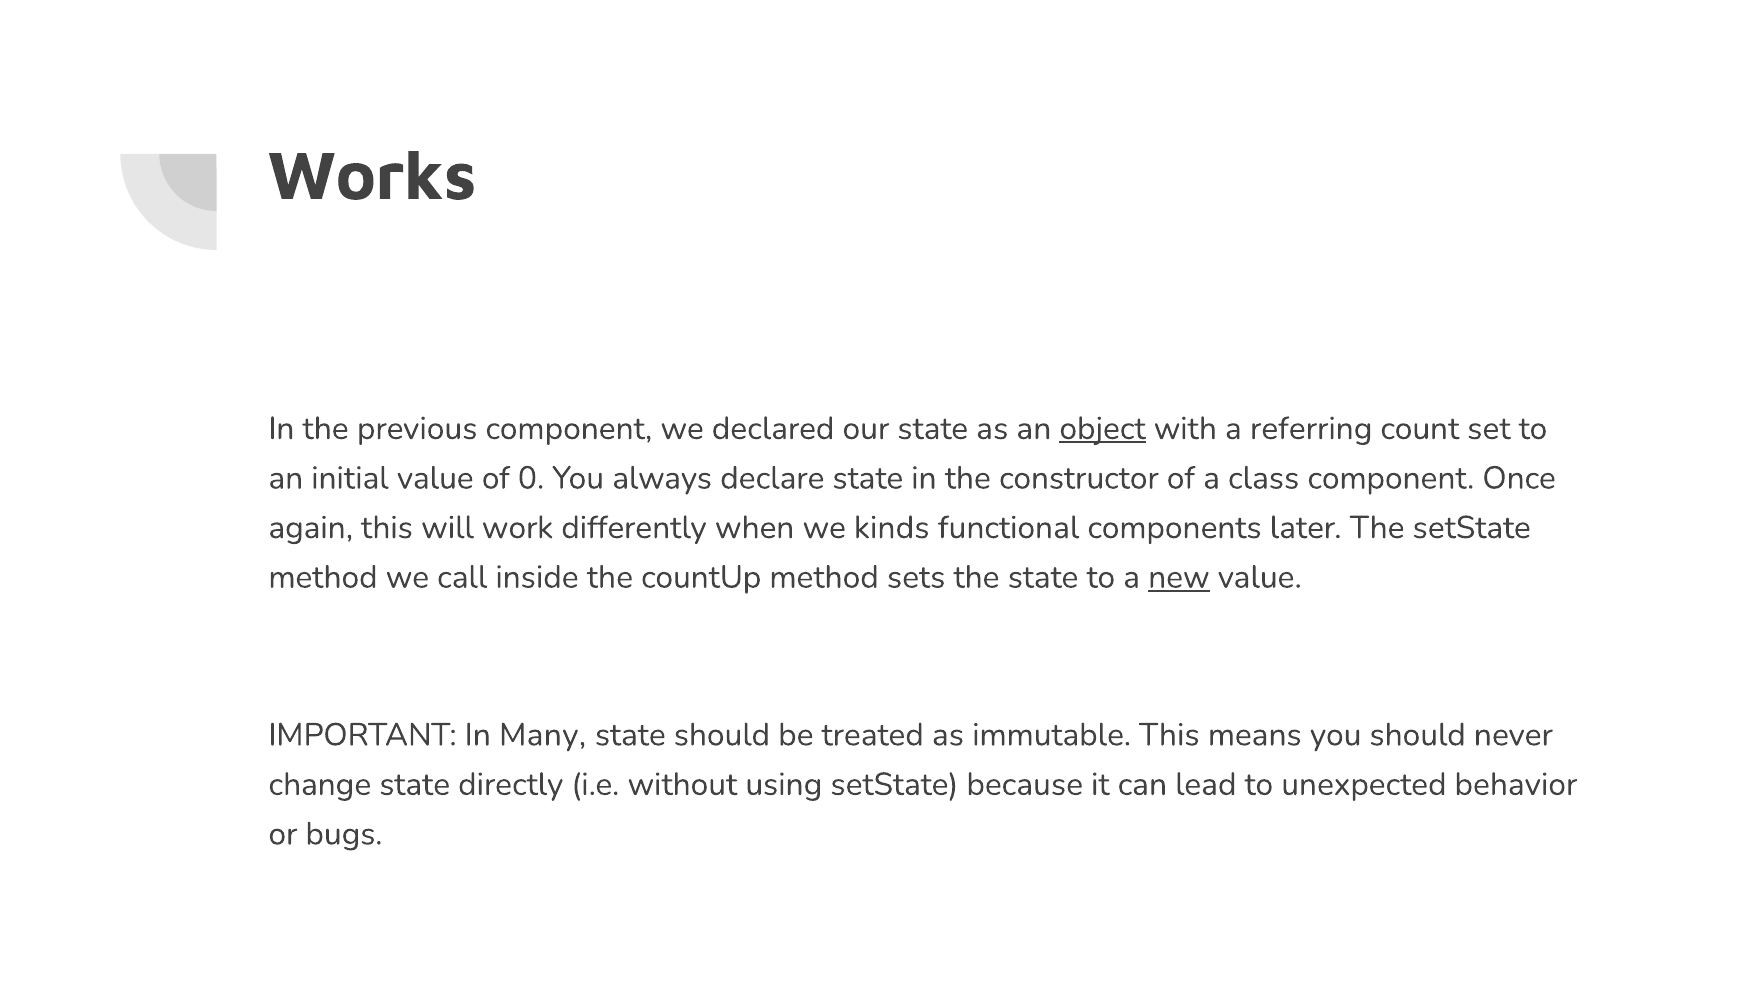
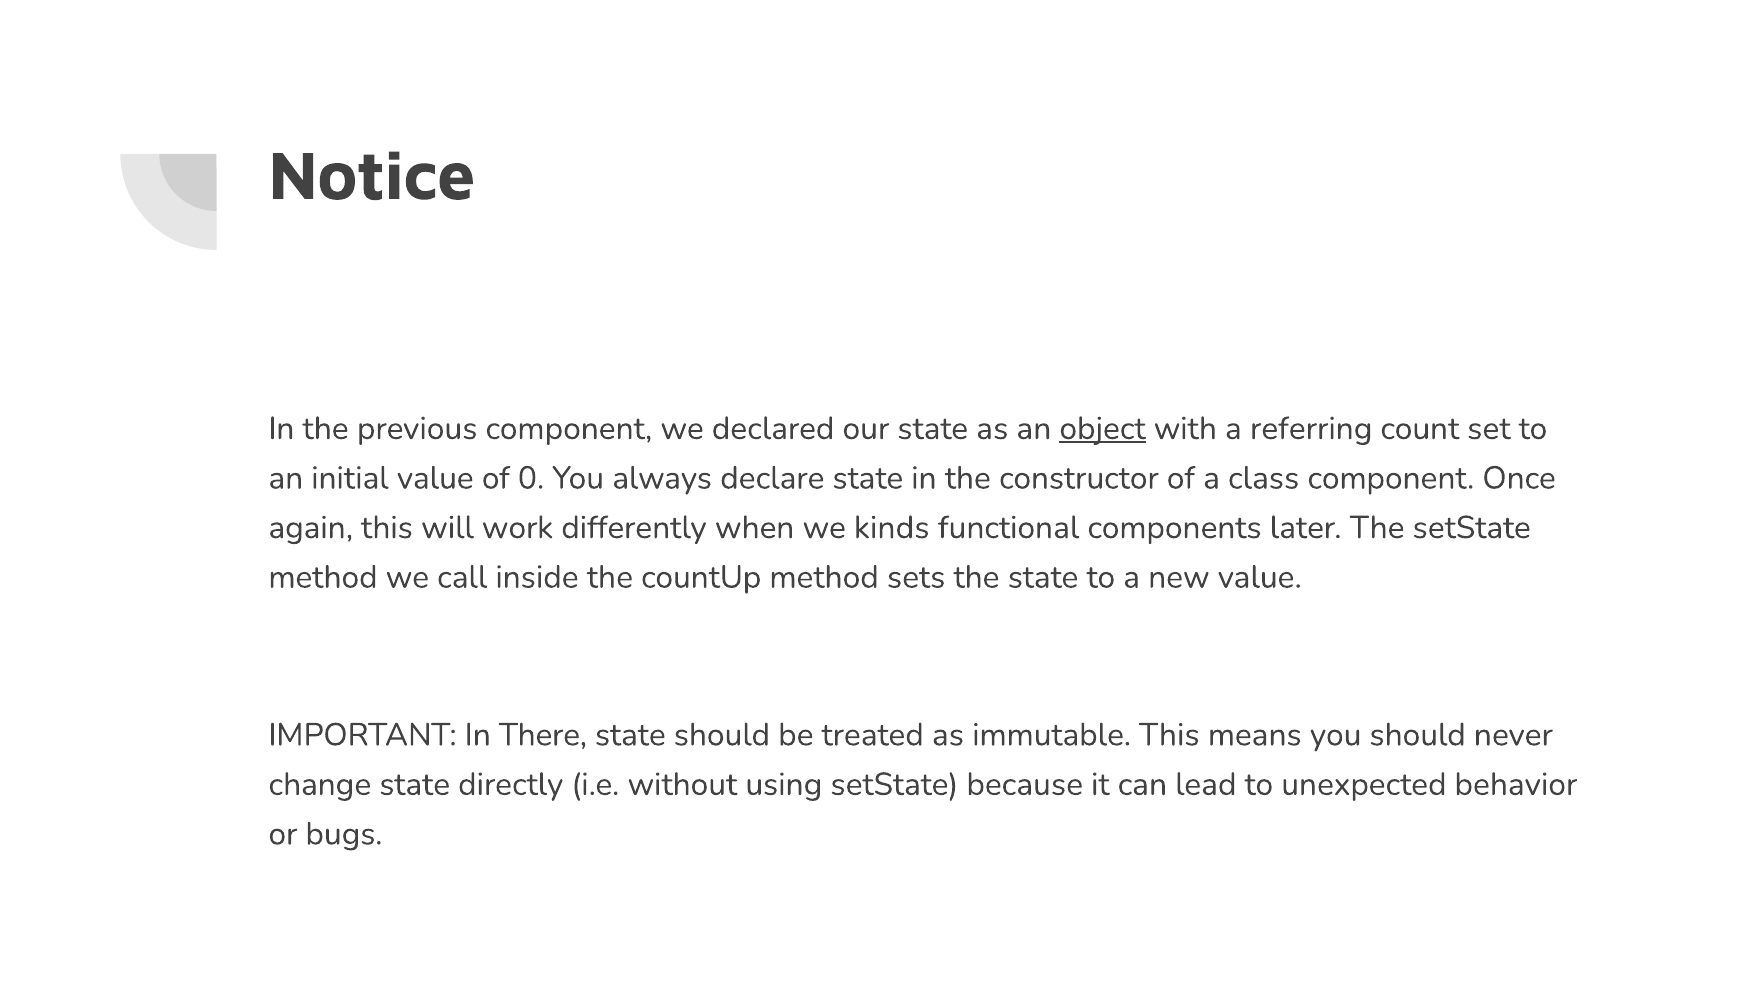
Works: Works -> Notice
new underline: present -> none
Many: Many -> There
